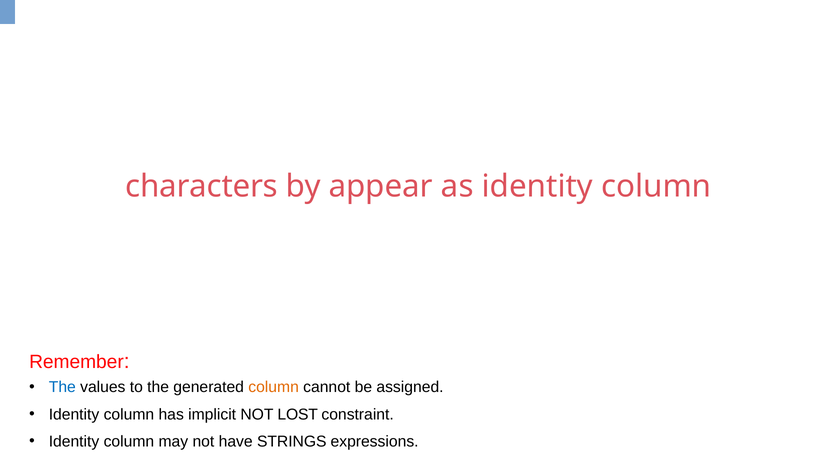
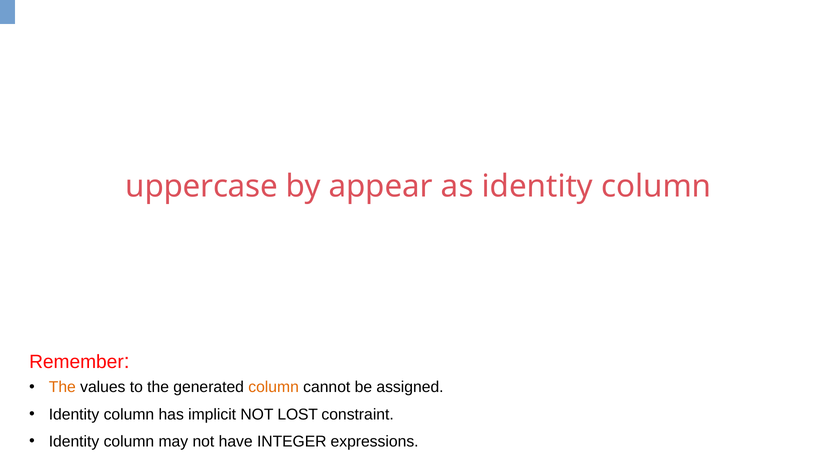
characters: characters -> uppercase
The at (62, 387) colour: blue -> orange
STRINGS: STRINGS -> INTEGER
